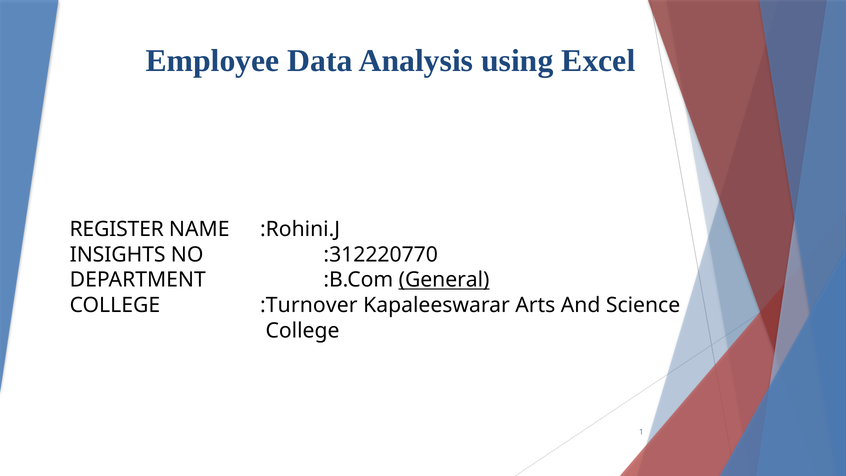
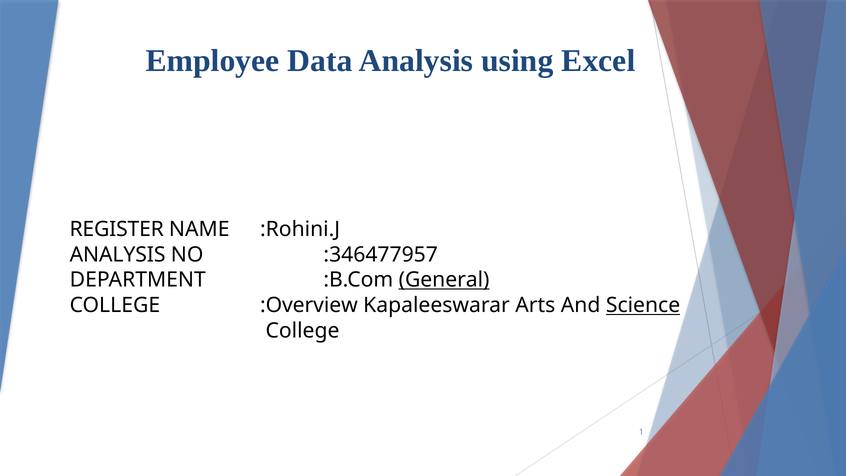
INSIGHTS at (118, 255): INSIGHTS -> ANALYSIS
:312220770: :312220770 -> :346477957
:Turnover: :Turnover -> :Overview
Science underline: none -> present
